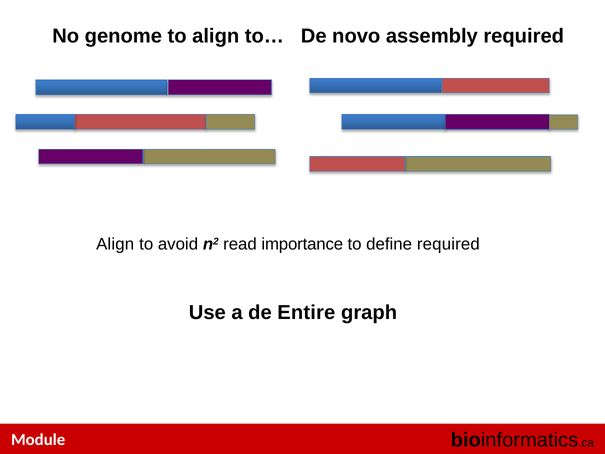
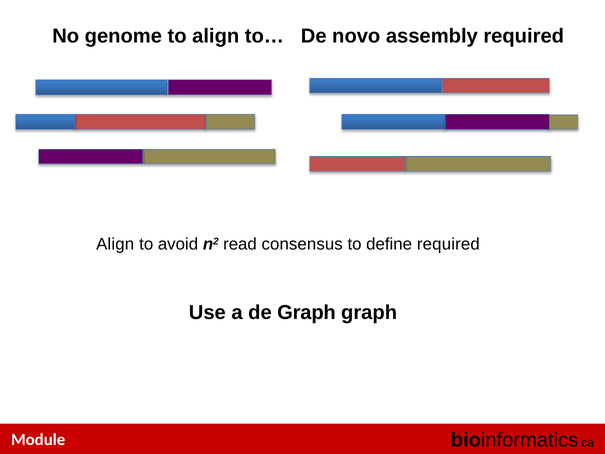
importance: importance -> consensus
de Entire: Entire -> Graph
